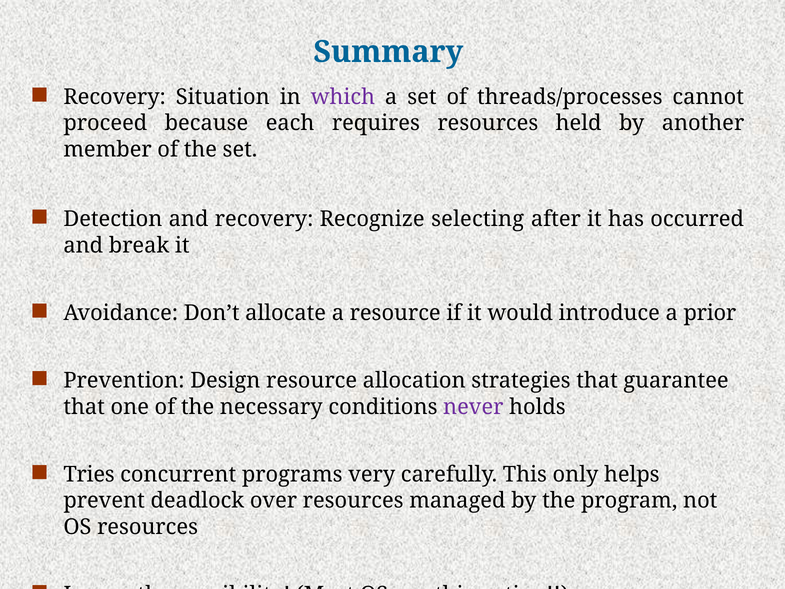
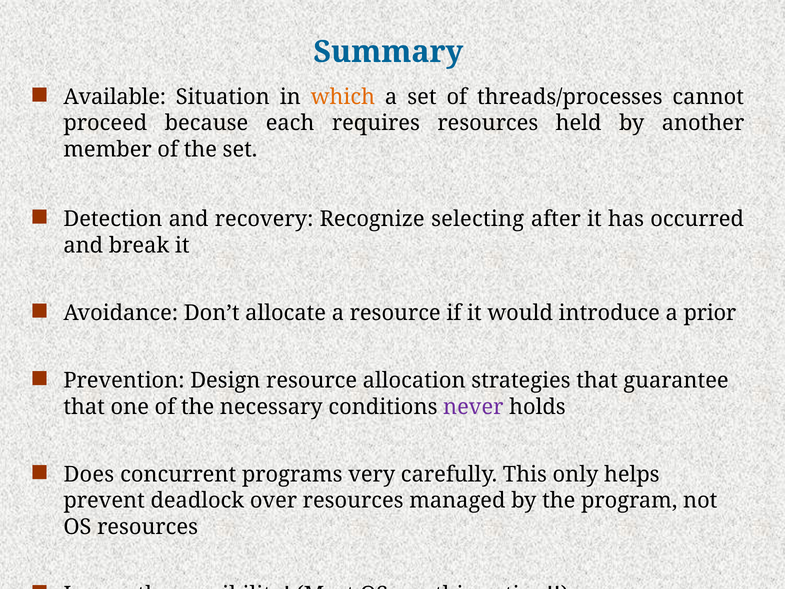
Recovery at (115, 97): Recovery -> Available
which colour: purple -> orange
Tries: Tries -> Does
